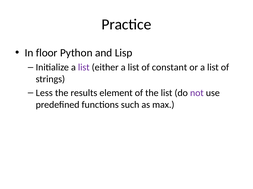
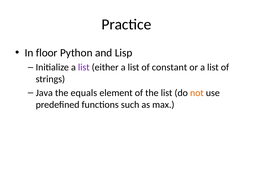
Less: Less -> Java
results: results -> equals
not colour: purple -> orange
